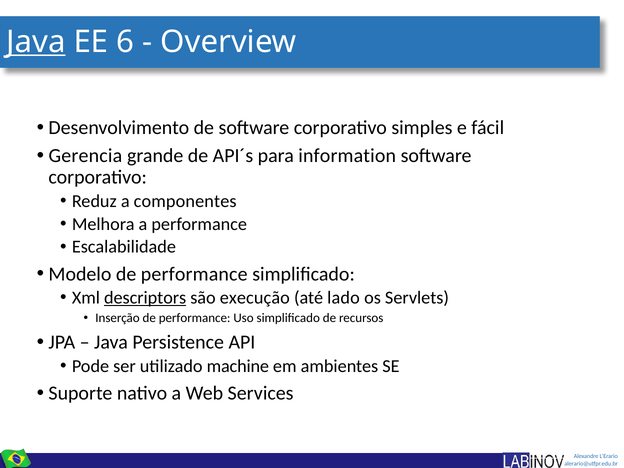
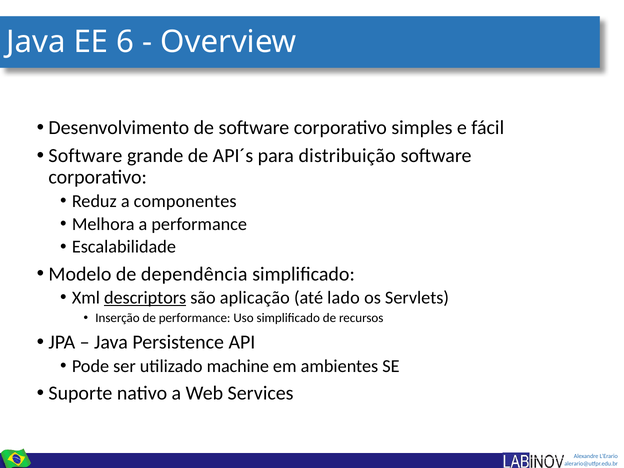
Java at (36, 42) underline: present -> none
Gerencia at (85, 156): Gerencia -> Software
information: information -> distribuição
Modelo de performance: performance -> dependência
execução: execução -> aplicação
